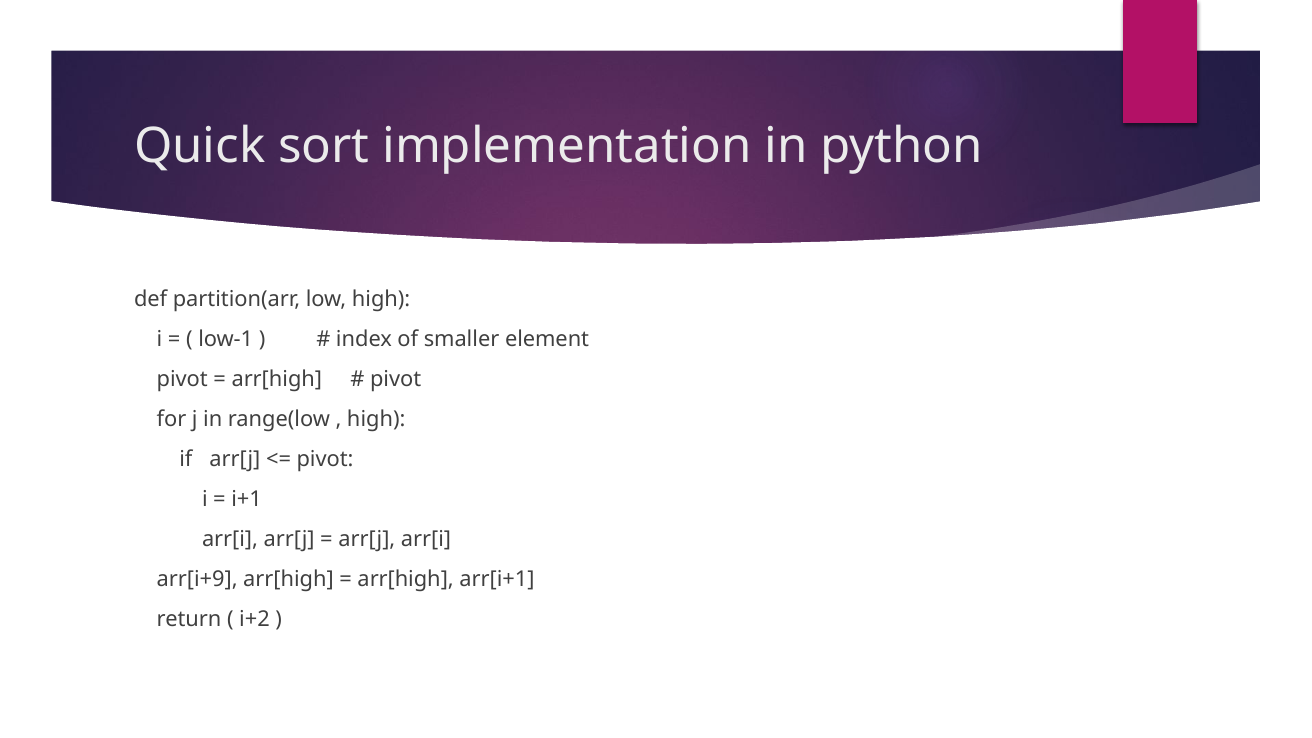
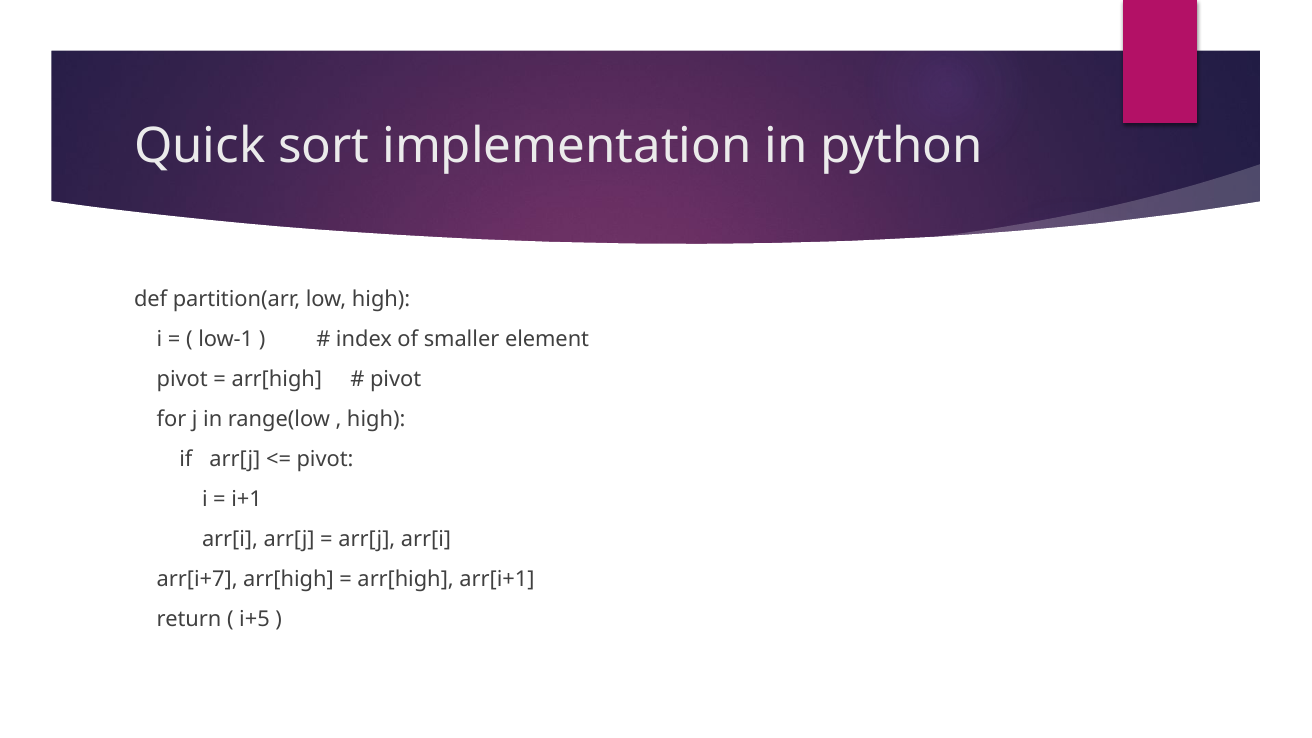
arr[i+9: arr[i+9 -> arr[i+7
i+2: i+2 -> i+5
